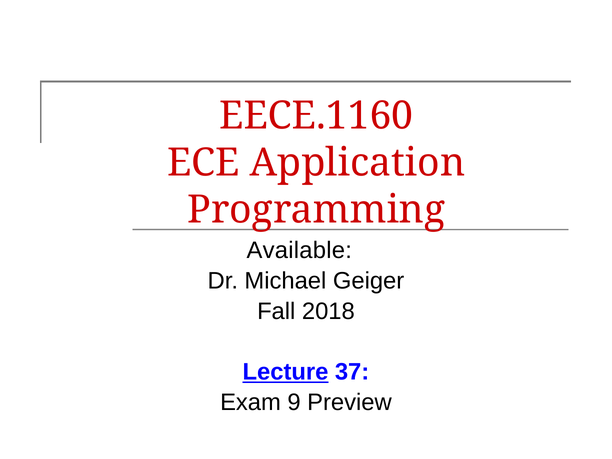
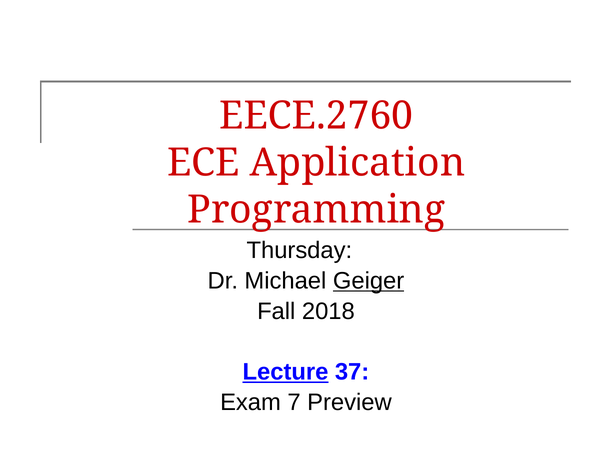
EECE.1160: EECE.1160 -> EECE.2760
Available: Available -> Thursday
Geiger underline: none -> present
9: 9 -> 7
